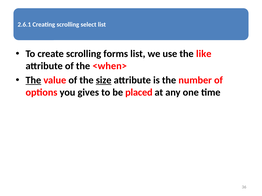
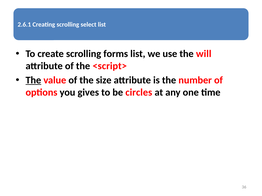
like: like -> will
<when>: <when> -> <script>
size underline: present -> none
placed: placed -> circles
